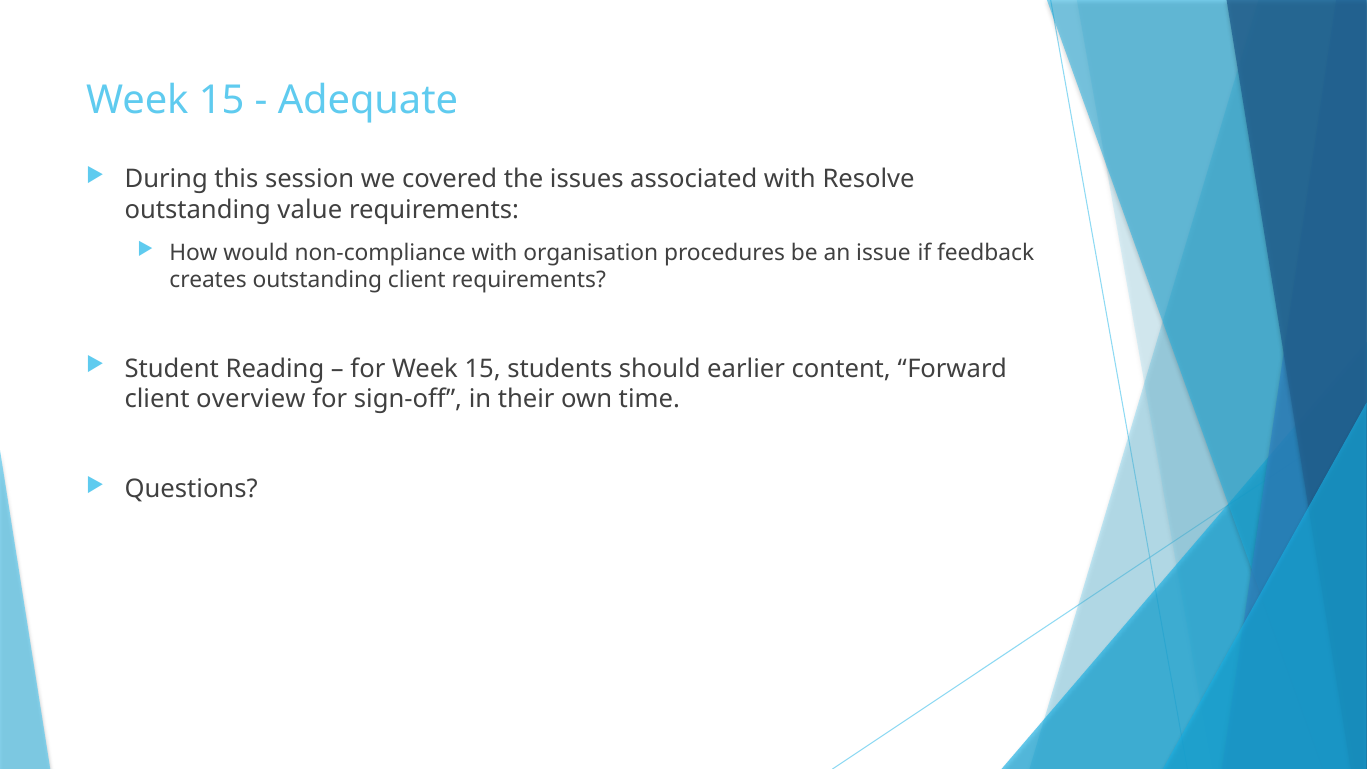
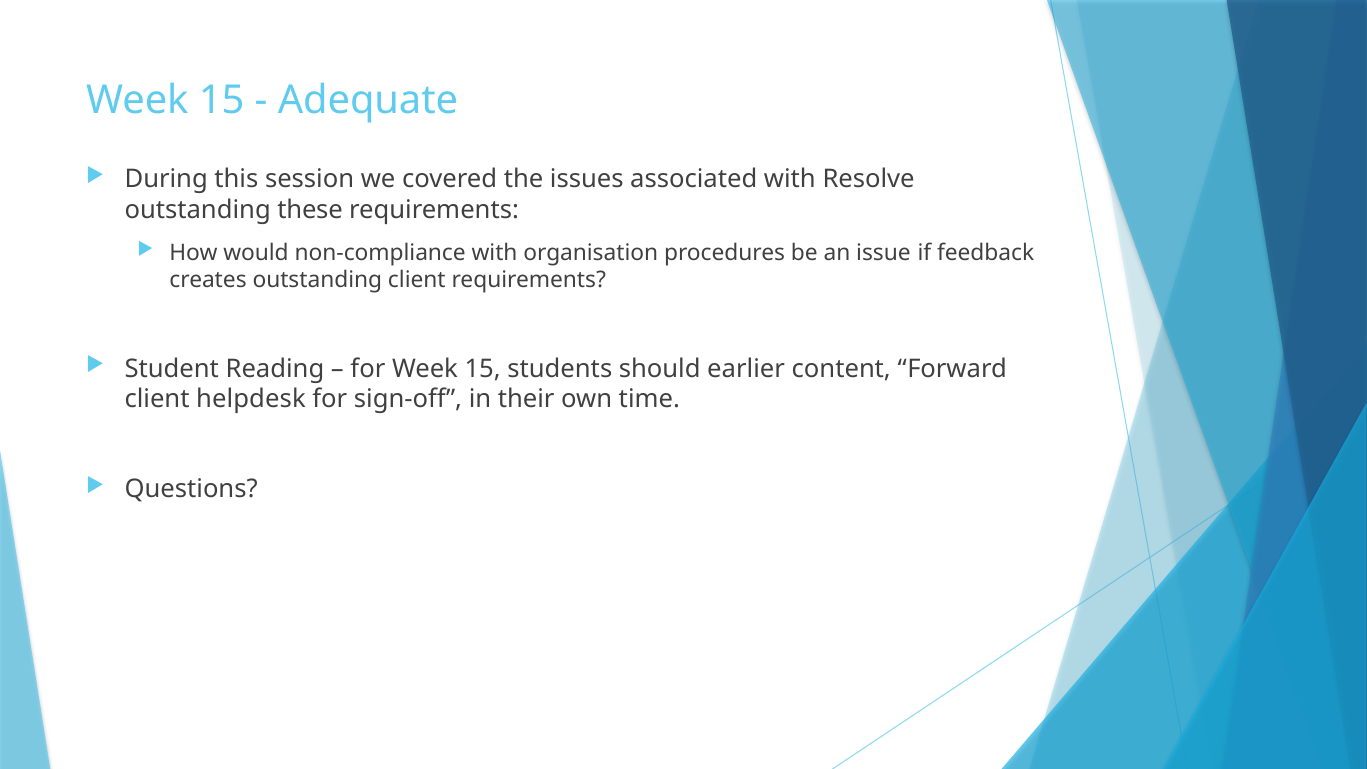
value: value -> these
overview: overview -> helpdesk
